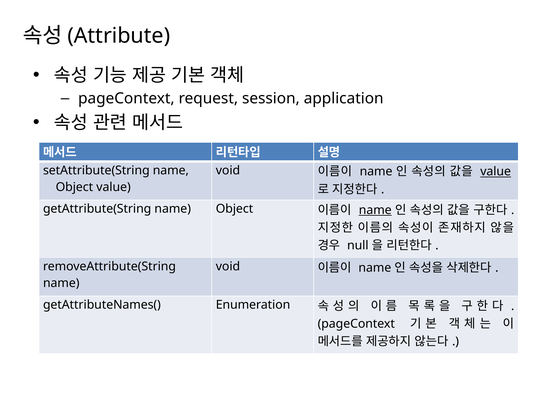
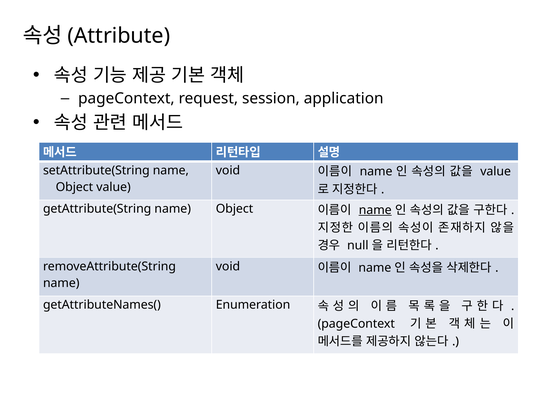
value at (496, 172) underline: present -> none
